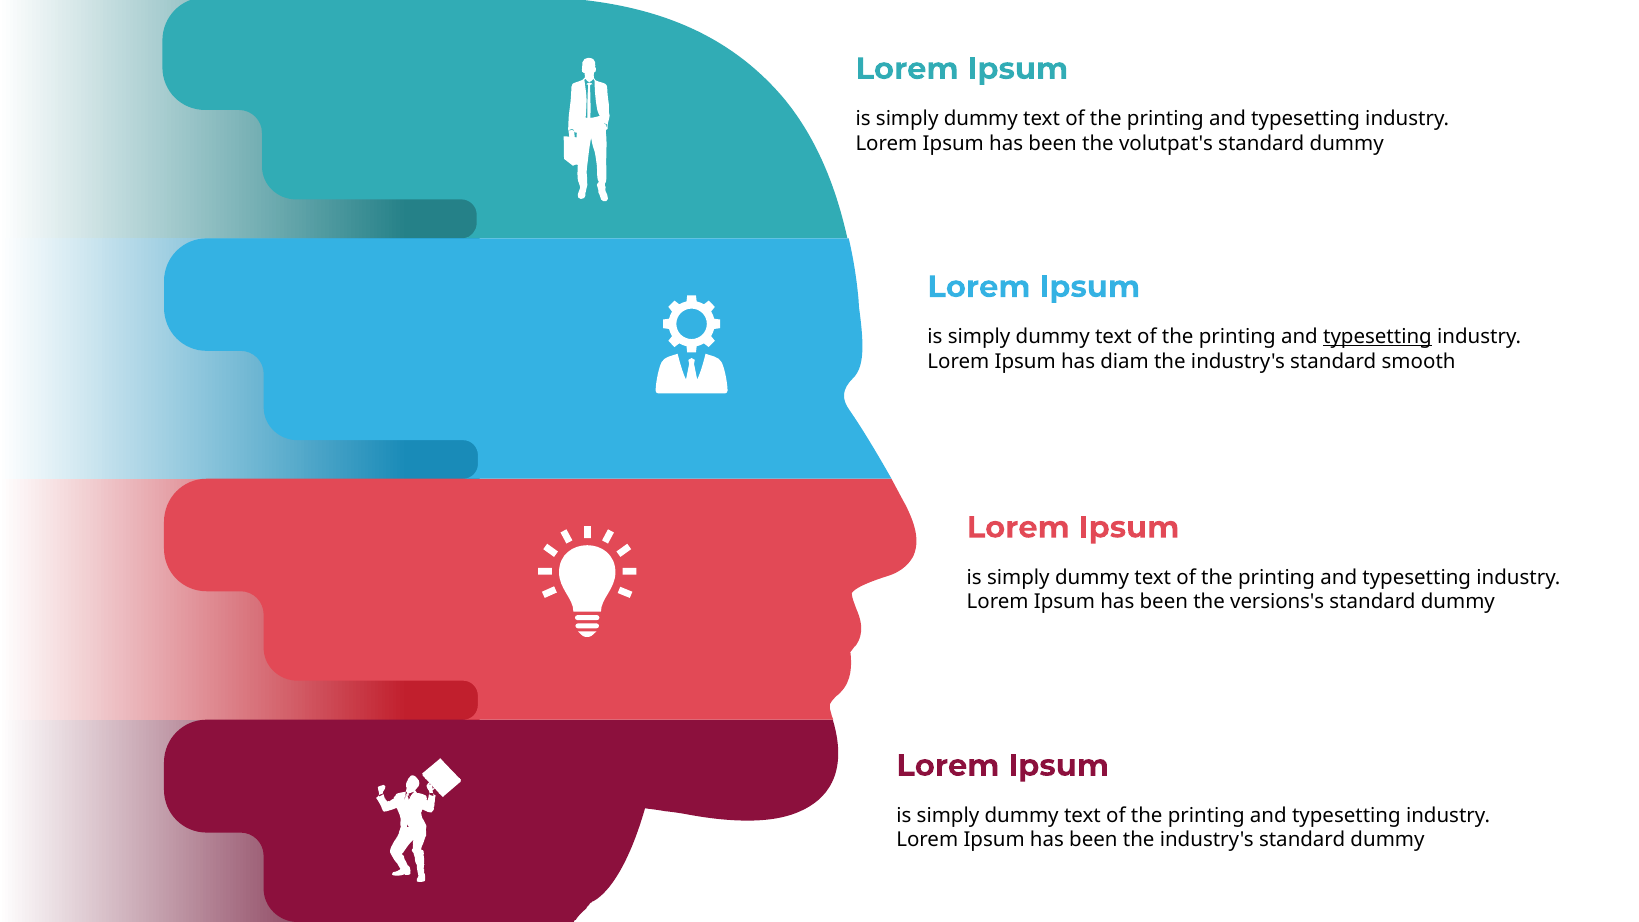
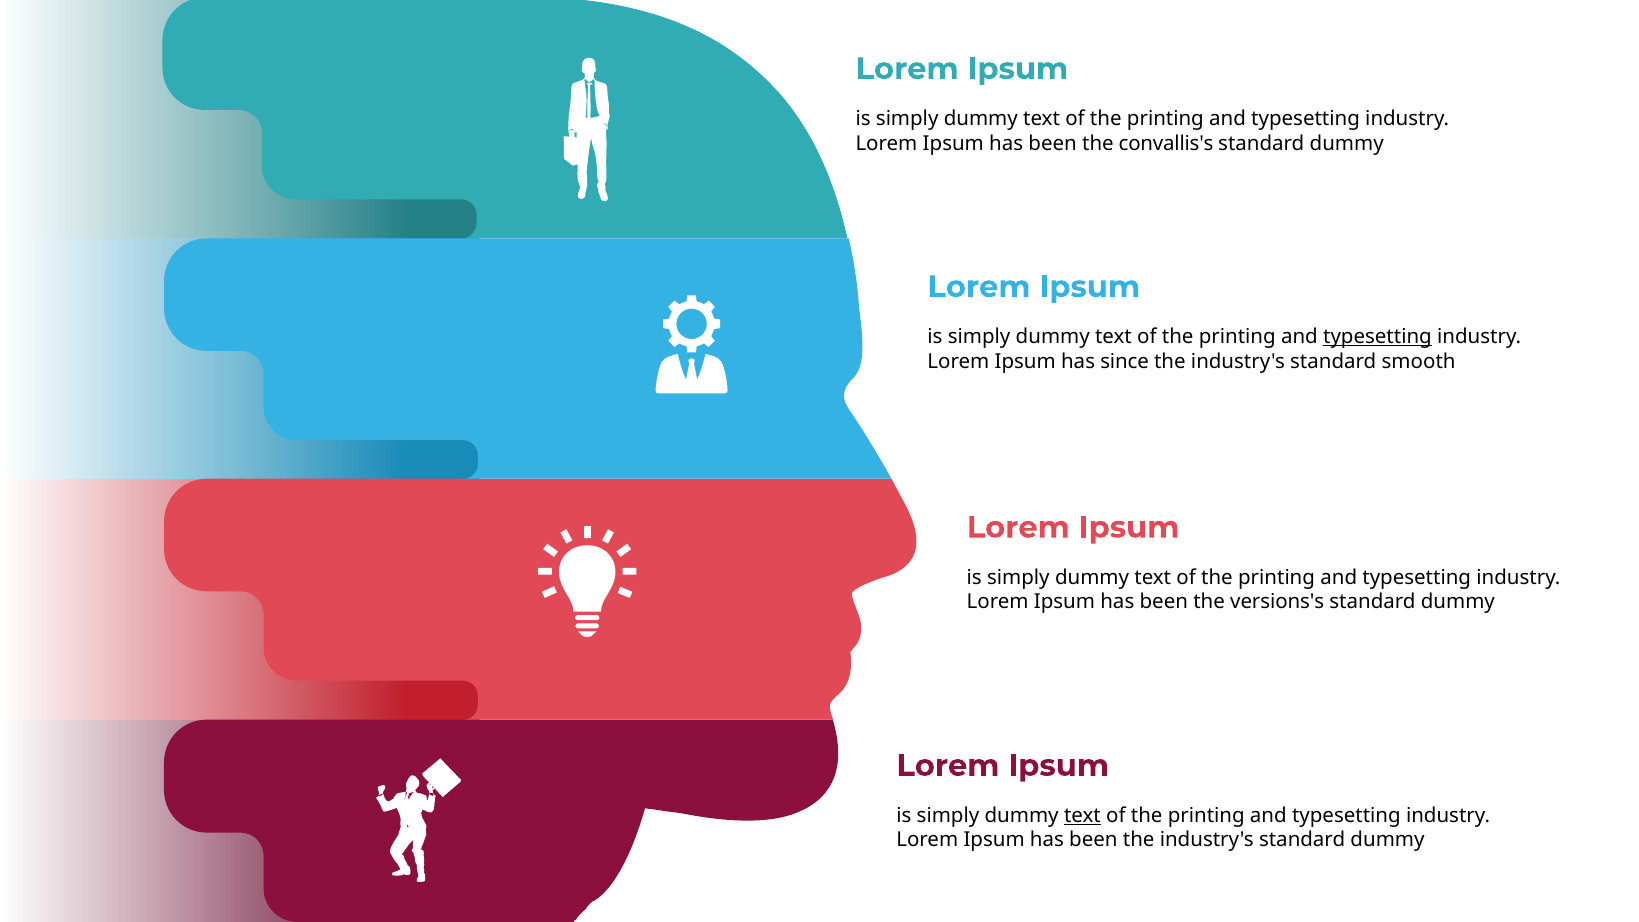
volutpat's: volutpat's -> convallis's
diam: diam -> since
text at (1082, 816) underline: none -> present
